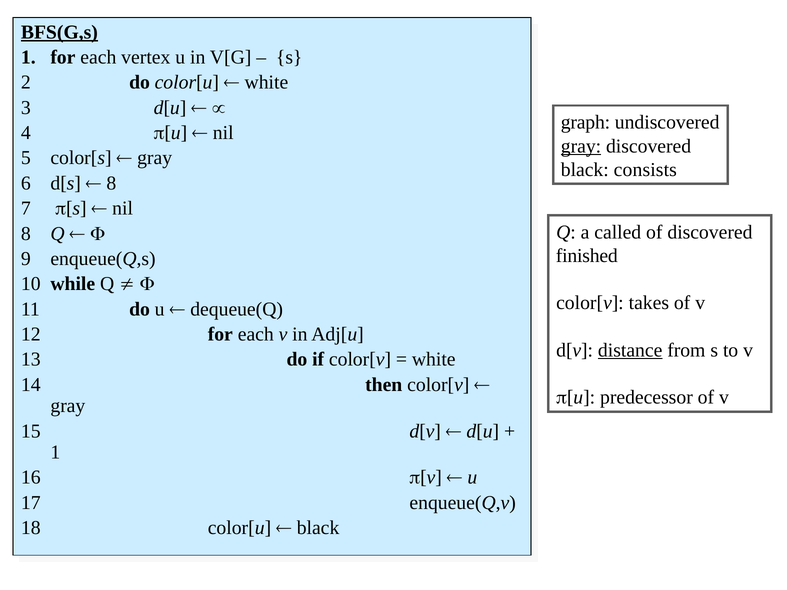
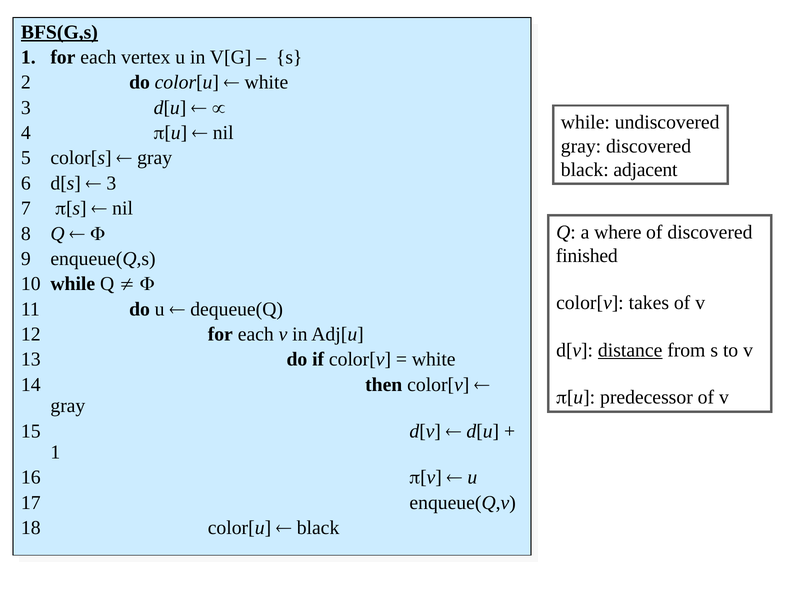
graph at (585, 123): graph -> while
gray at (581, 146) underline: present -> none
consists: consists -> adjacent
8 at (111, 183): 8 -> 3
called: called -> where
